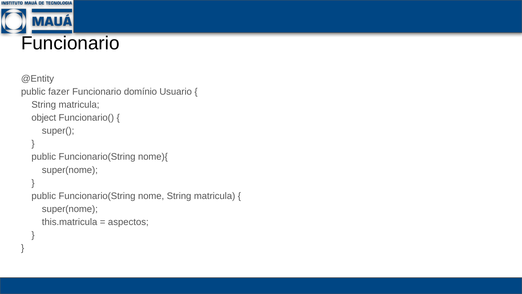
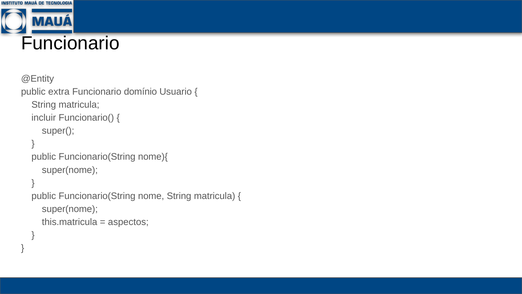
fazer: fazer -> extra
object: object -> incluir
